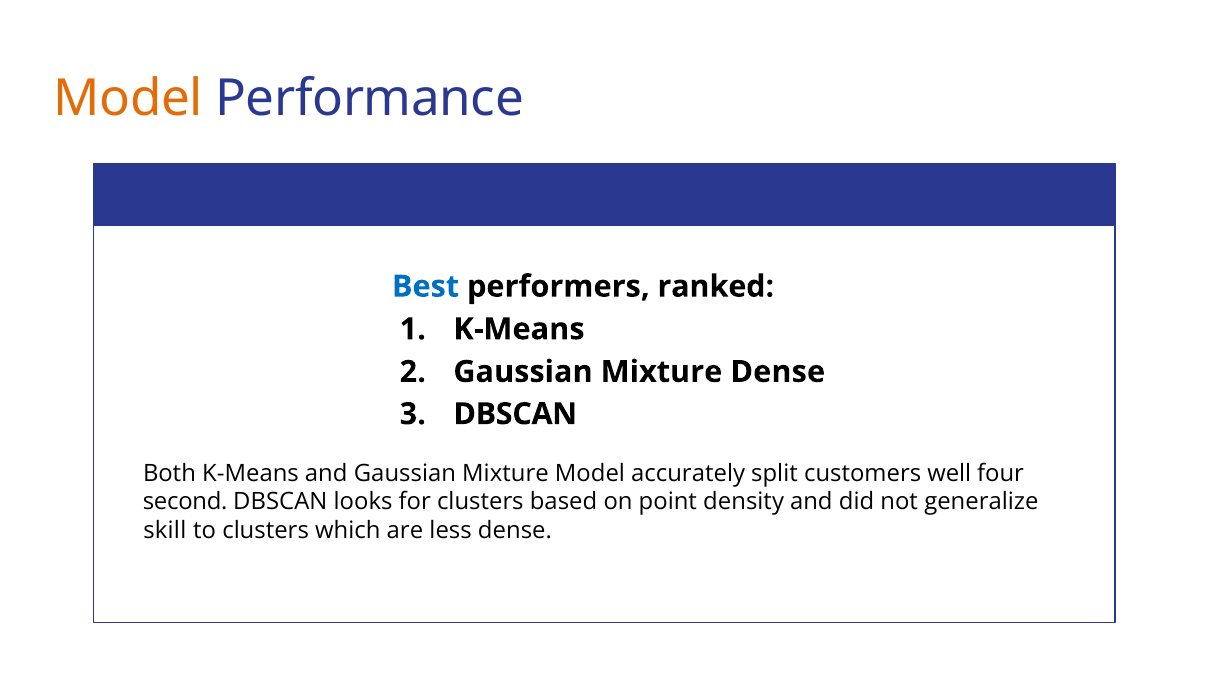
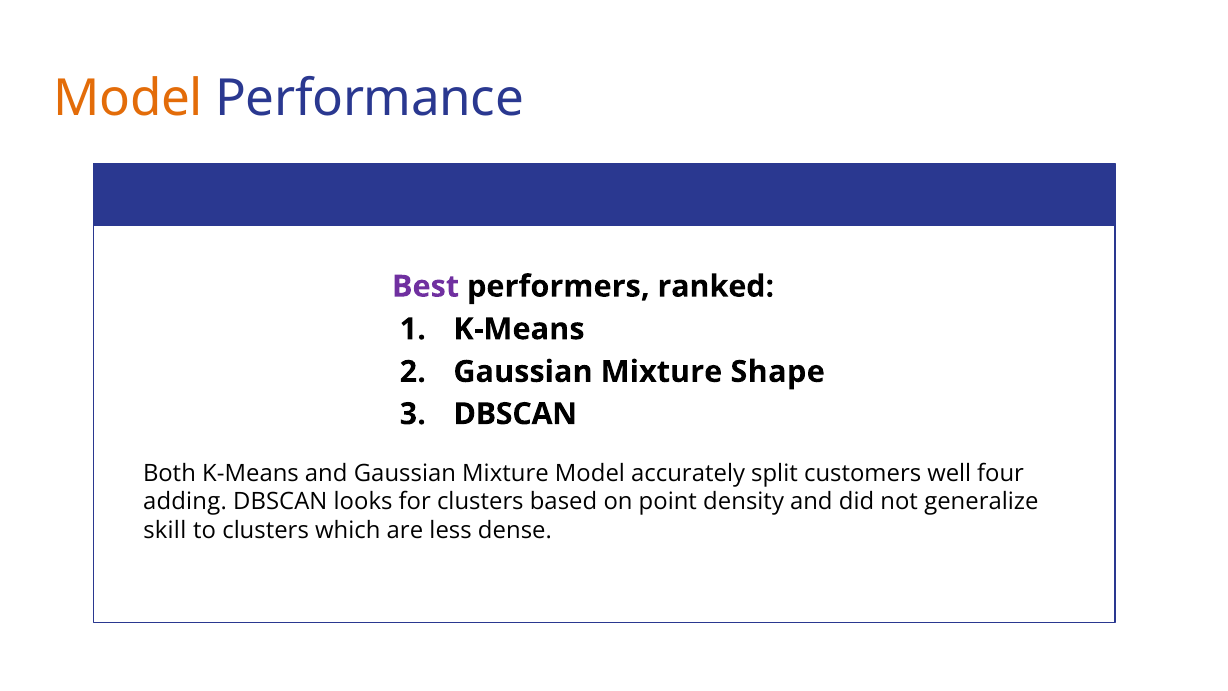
Best colour: blue -> purple
Mixture Dense: Dense -> Shape
second: second -> adding
